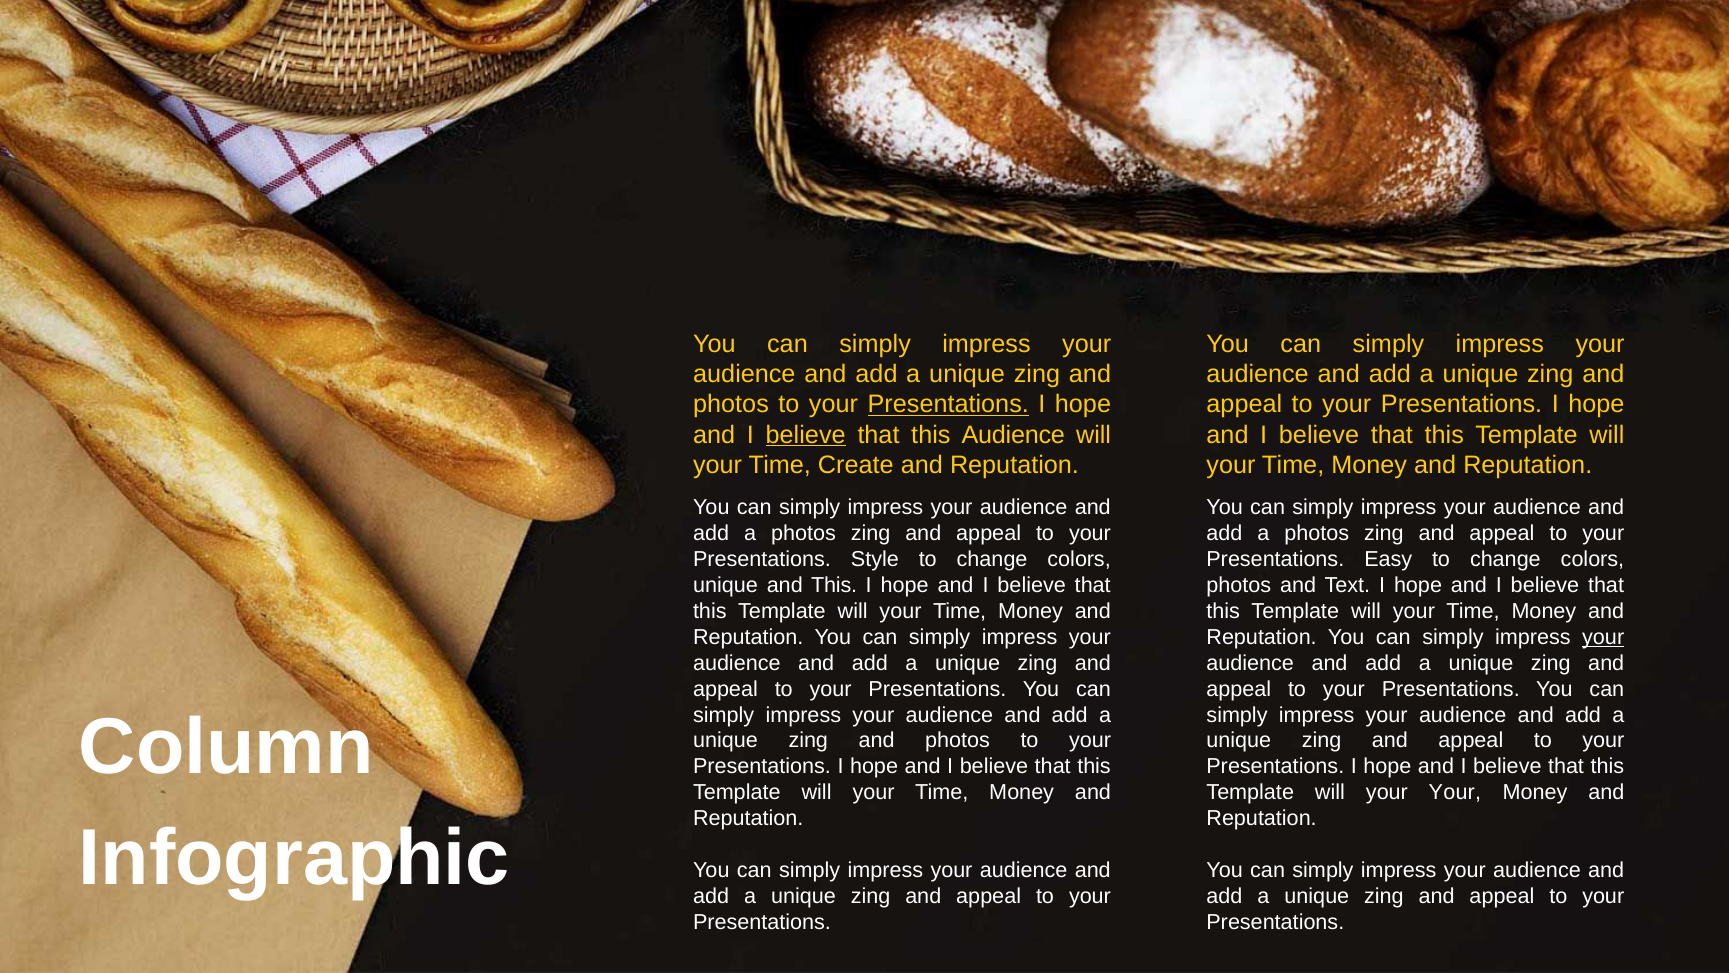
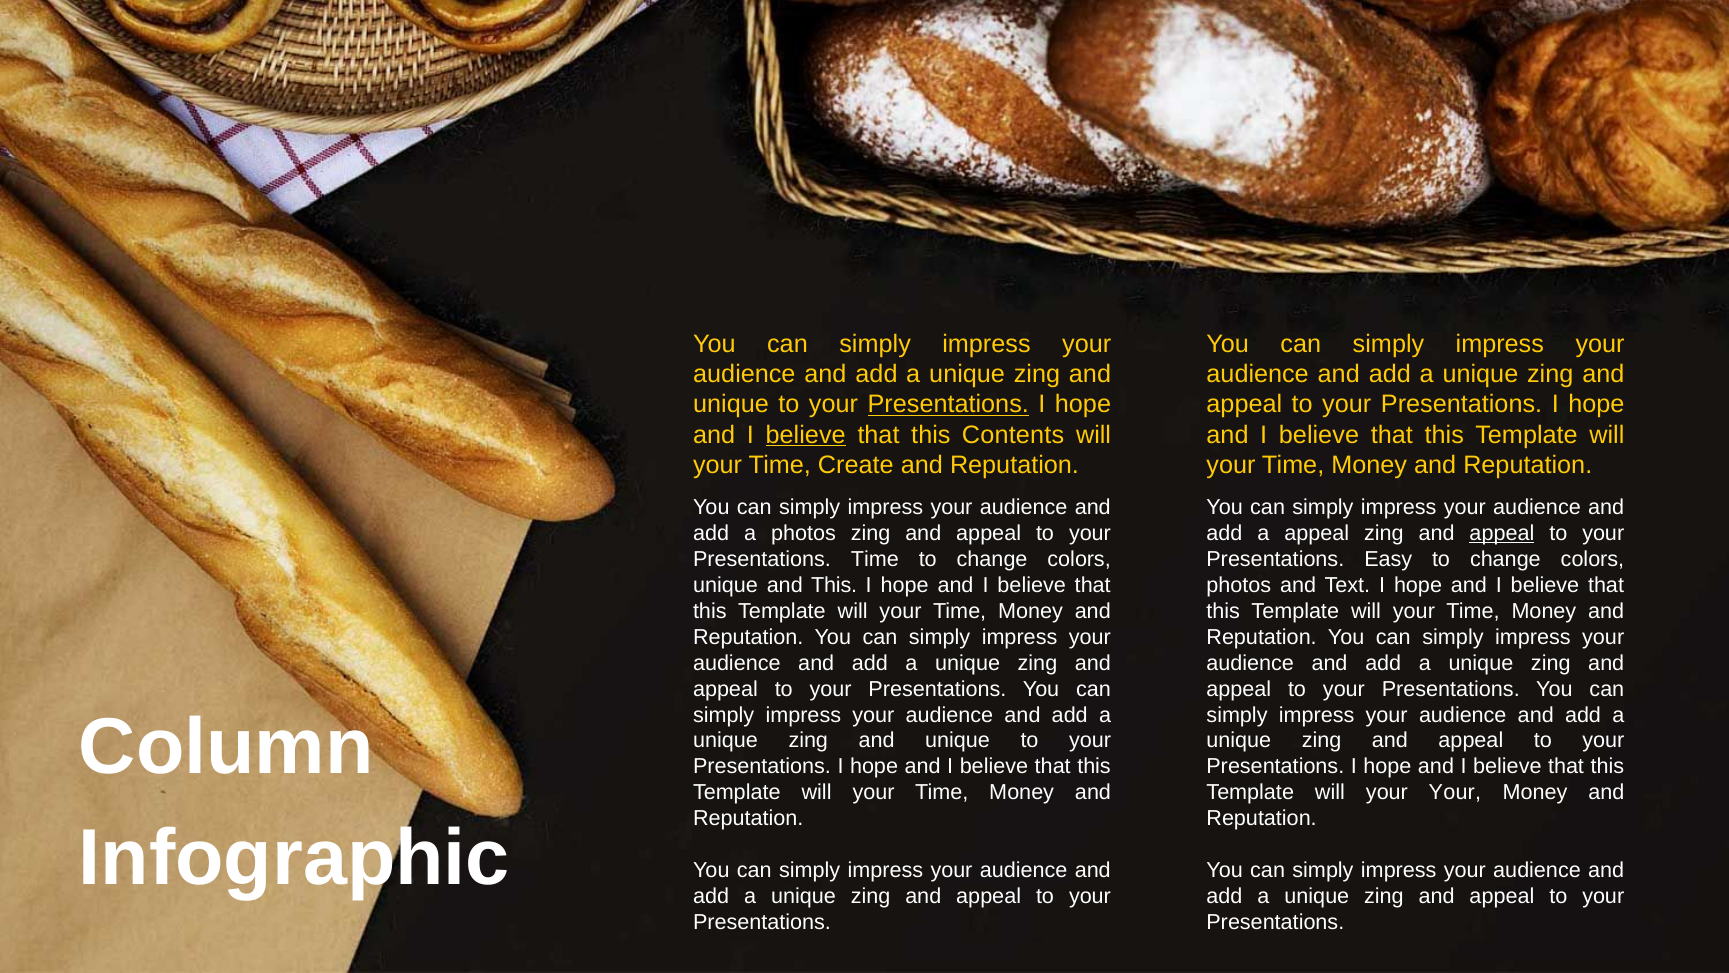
photos at (731, 404): photos -> unique
this Audience: Audience -> Contents
photos at (1317, 533): photos -> appeal
appeal at (1502, 533) underline: none -> present
Presentations Style: Style -> Time
your at (1603, 637) underline: present -> none
photos at (958, 740): photos -> unique
